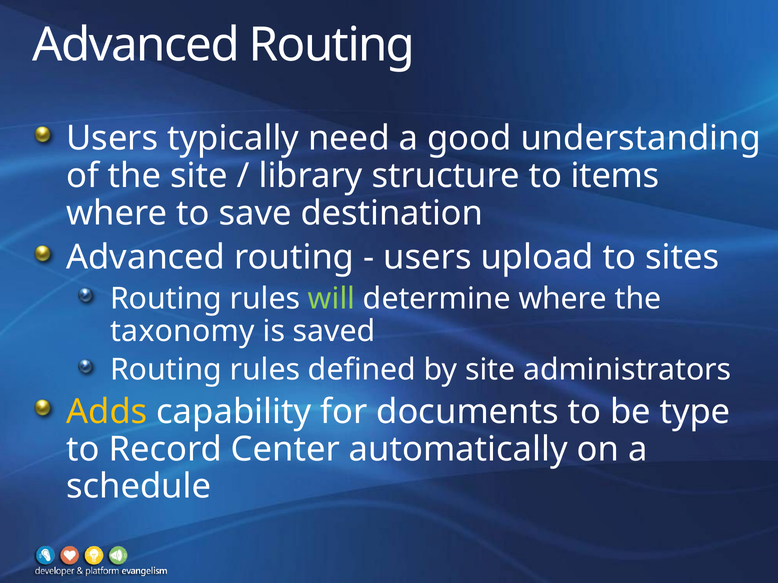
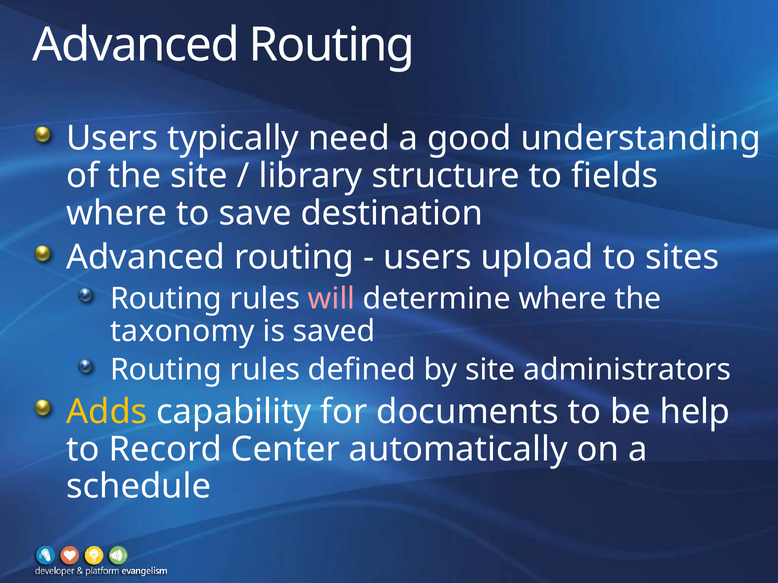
items: items -> fields
will colour: light green -> pink
type: type -> help
